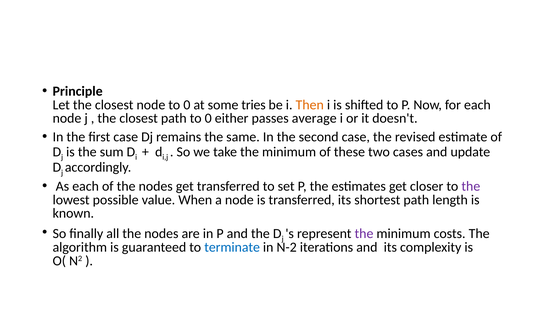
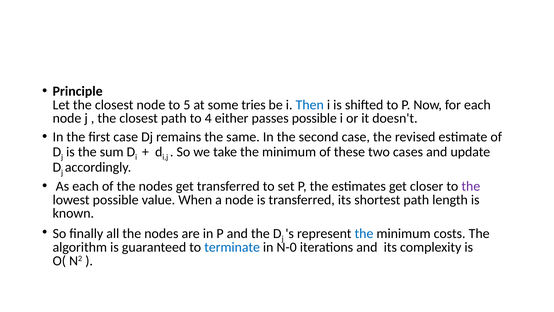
node to 0: 0 -> 5
Then colour: orange -> blue
path to 0: 0 -> 4
passes average: average -> possible
the at (364, 233) colour: purple -> blue
N-2: N-2 -> N-0
